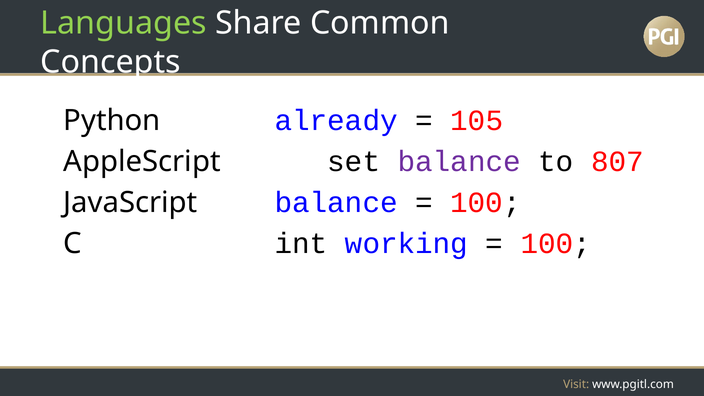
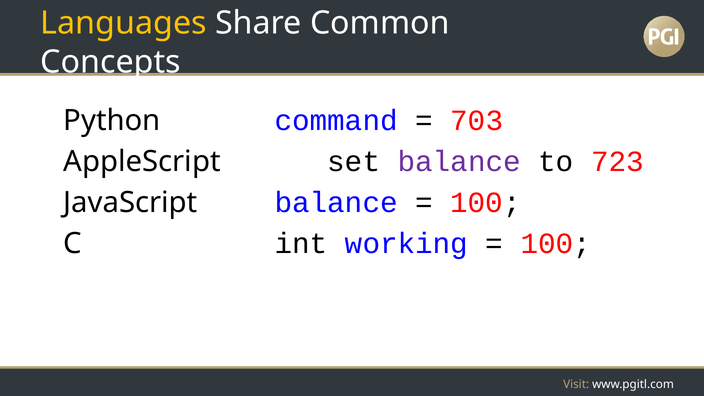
Languages colour: light green -> yellow
already: already -> command
105: 105 -> 703
807: 807 -> 723
